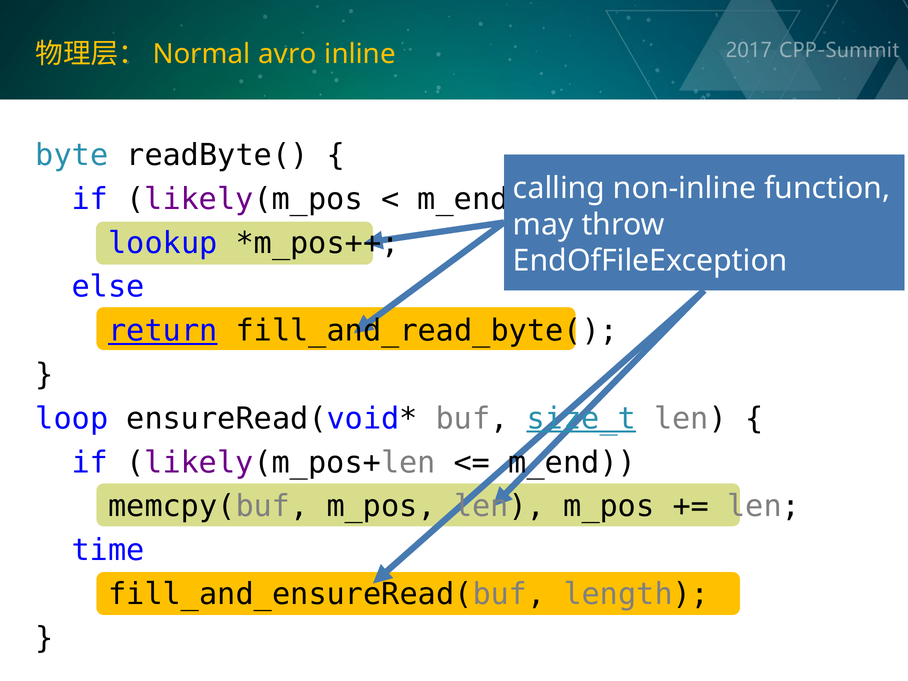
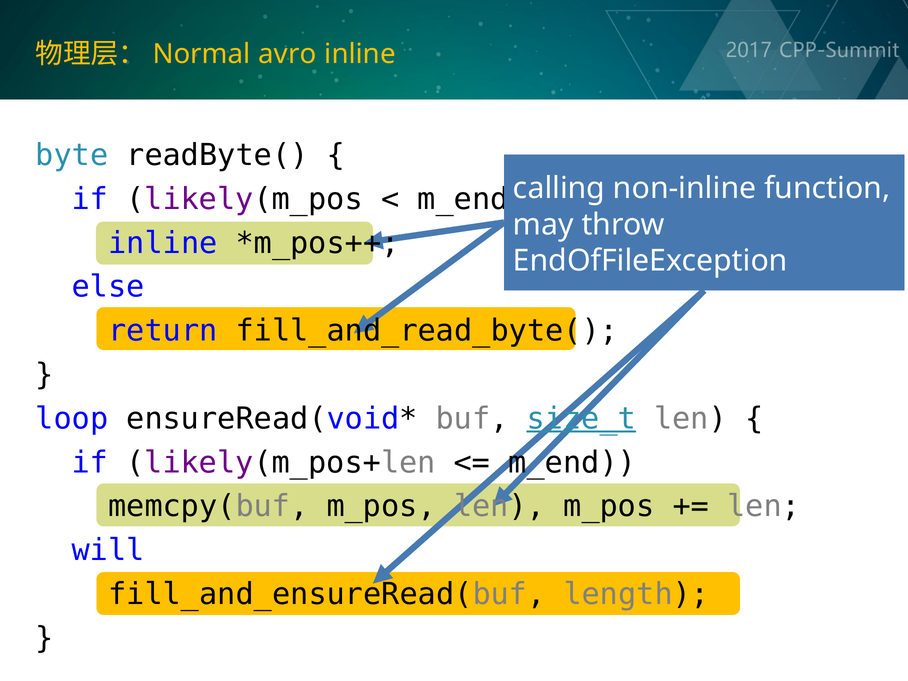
lookup at (163, 243): lookup -> inline
return underline: present -> none
time at (108, 550): time -> will
